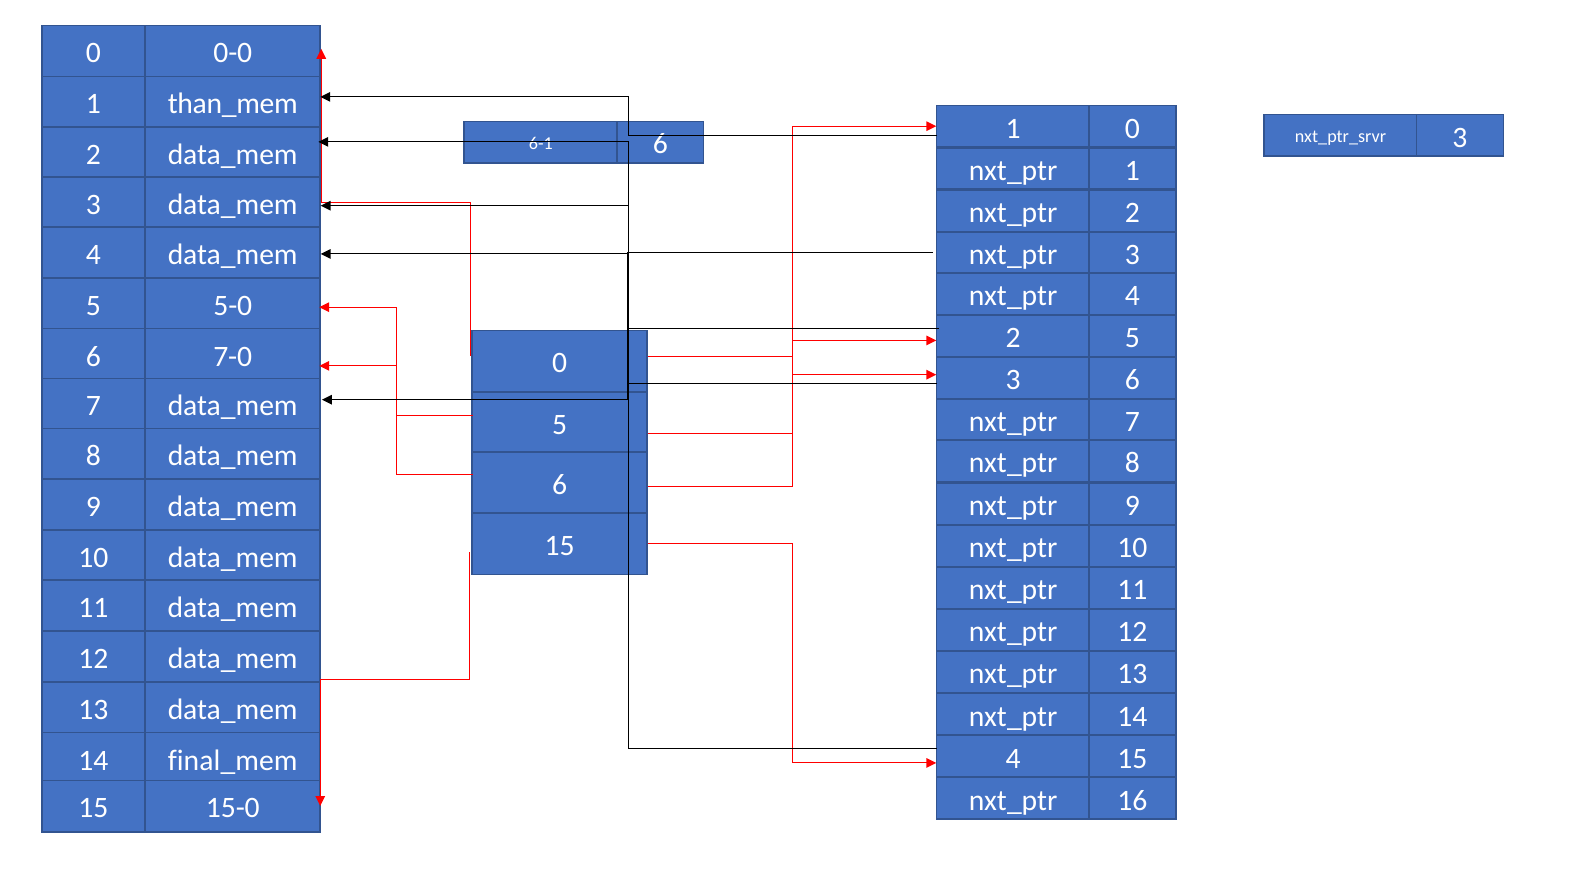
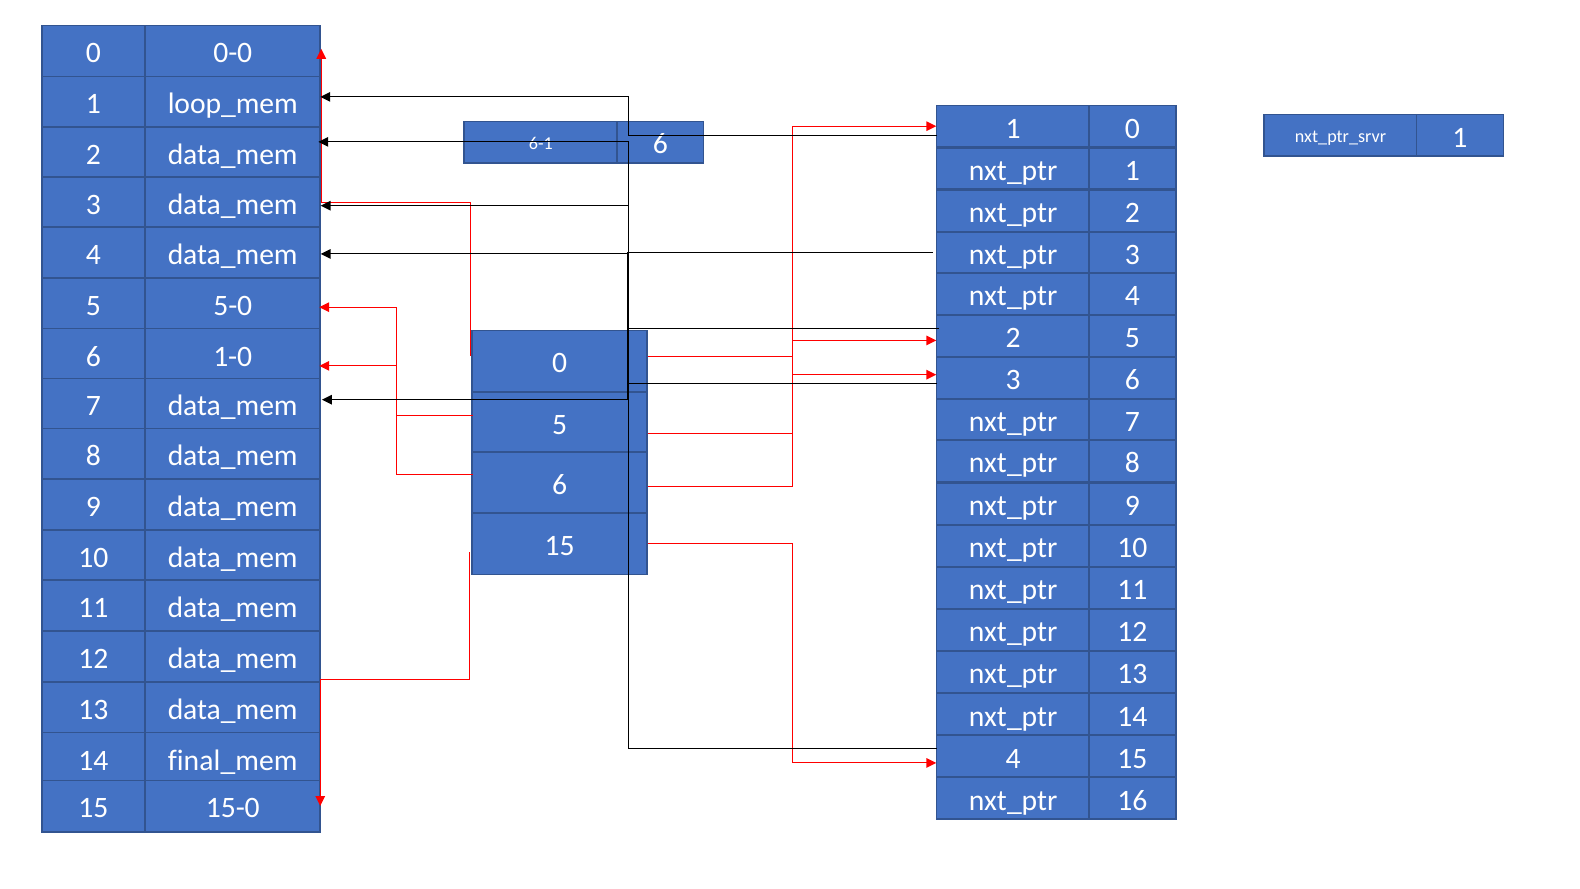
than_mem: than_mem -> loop_mem
nxt_ptr_srvr 3: 3 -> 1
7-0: 7-0 -> 1-0
